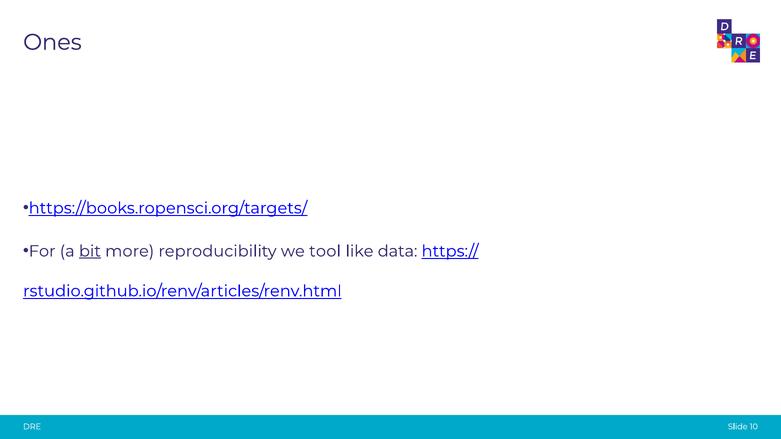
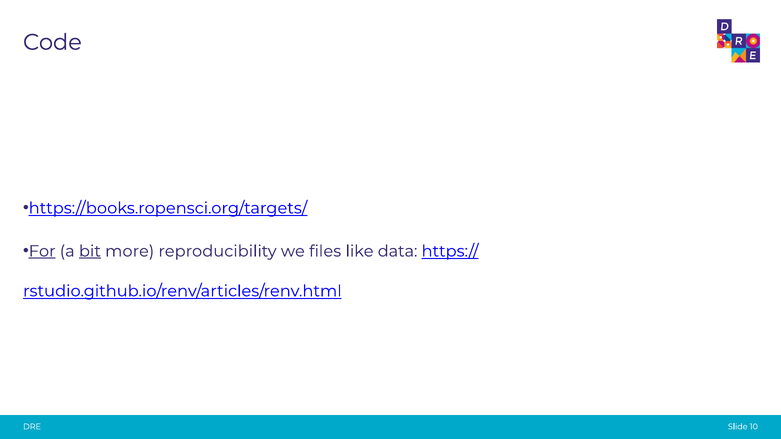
Ones: Ones -> Code
For underline: none -> present
tool: tool -> files
